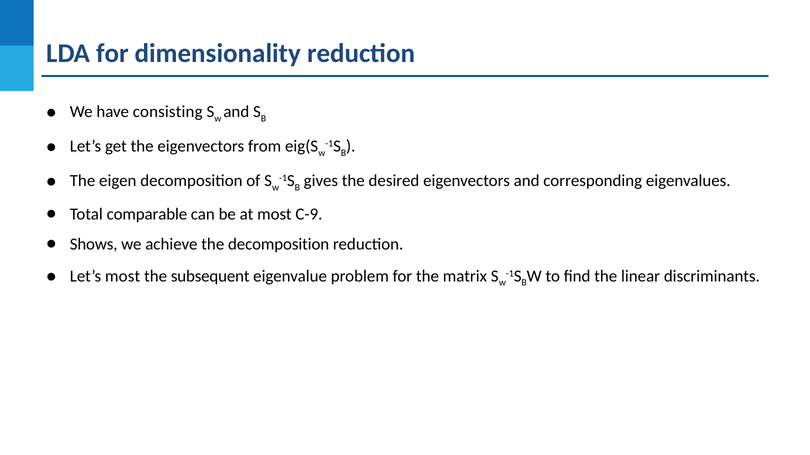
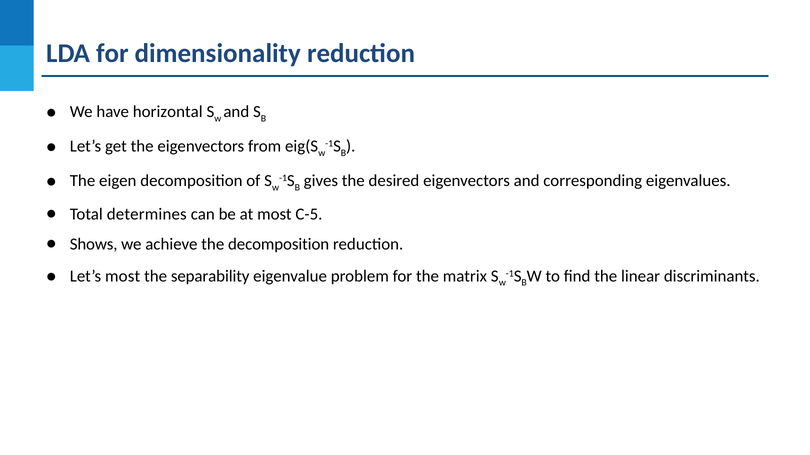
consisting: consisting -> horizontal
comparable: comparable -> determines
C-9: C-9 -> C-5
subsequent: subsequent -> separability
